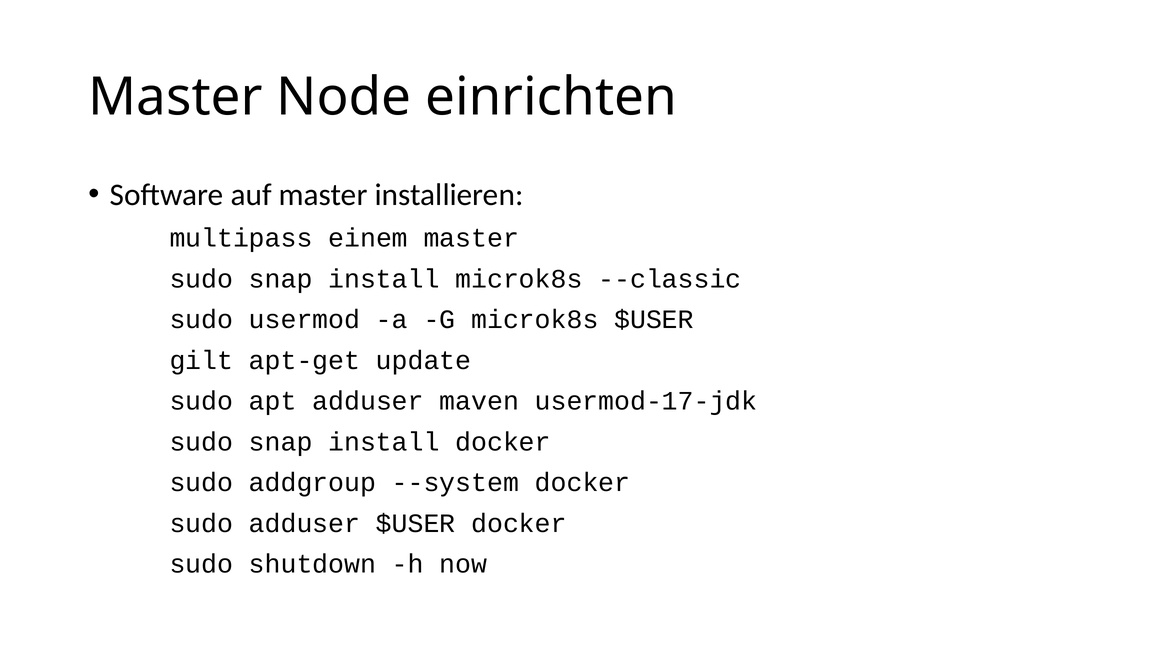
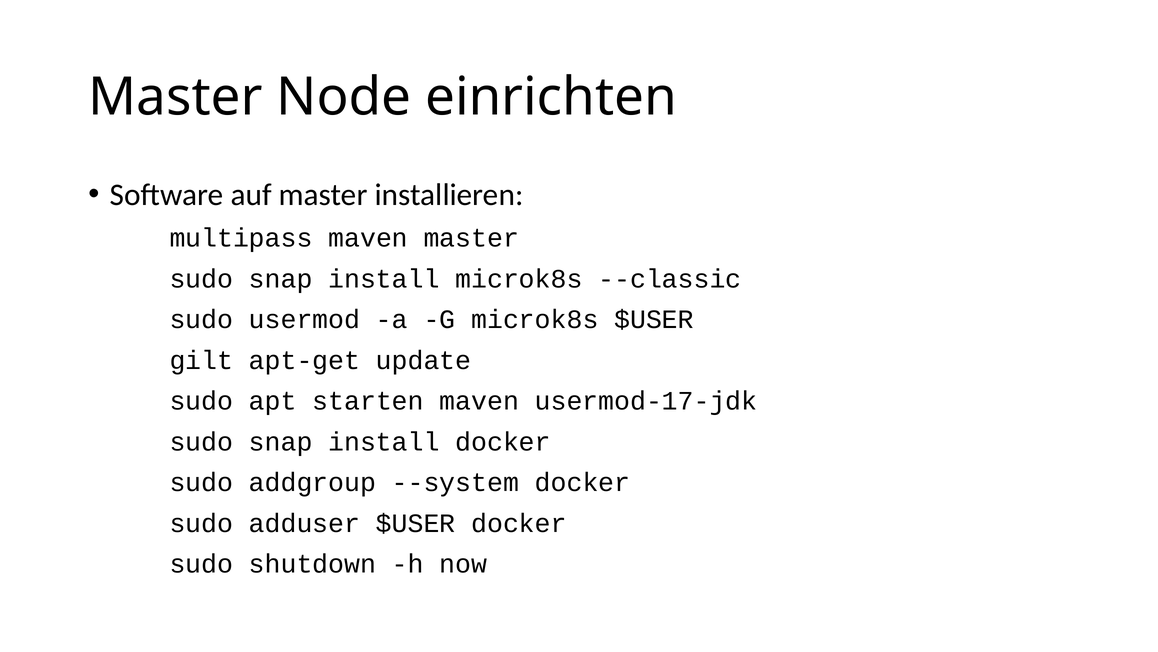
multipass einem: einem -> maven
apt adduser: adduser -> starten
